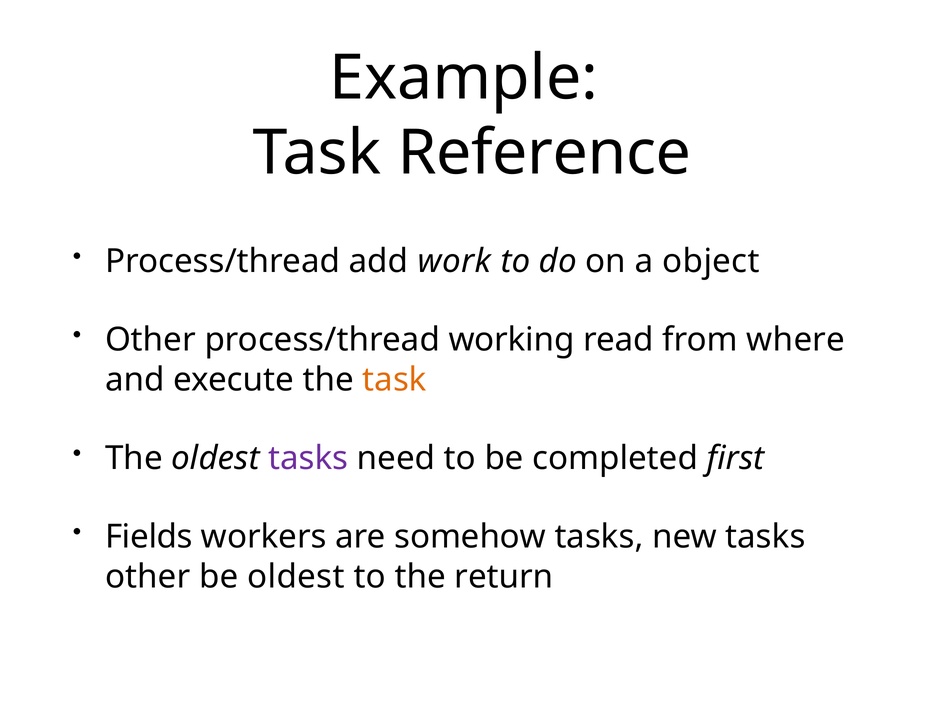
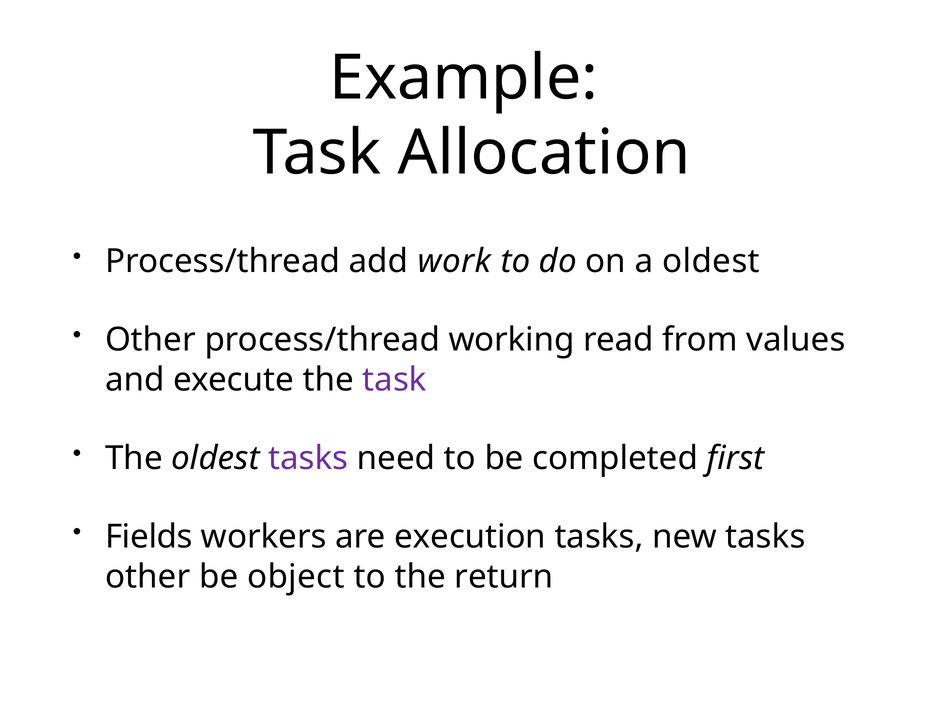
Reference: Reference -> Allocation
a object: object -> oldest
where: where -> values
task at (395, 380) colour: orange -> purple
somehow: somehow -> execution
be oldest: oldest -> object
